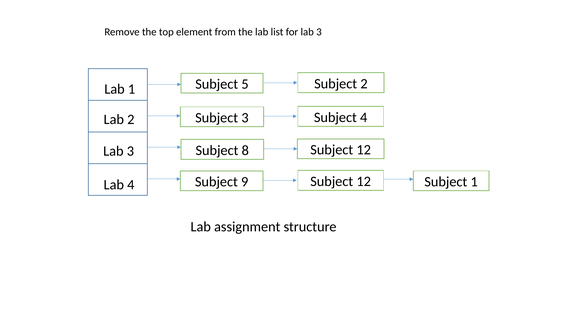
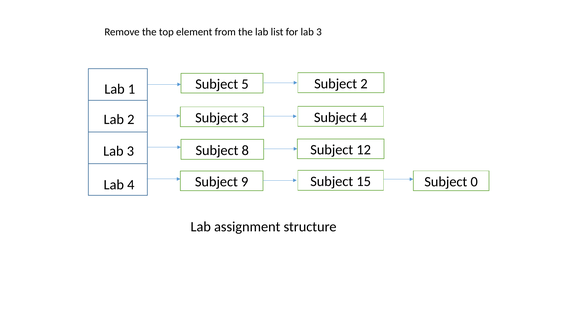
9 Subject 12: 12 -> 15
Subject 1: 1 -> 0
